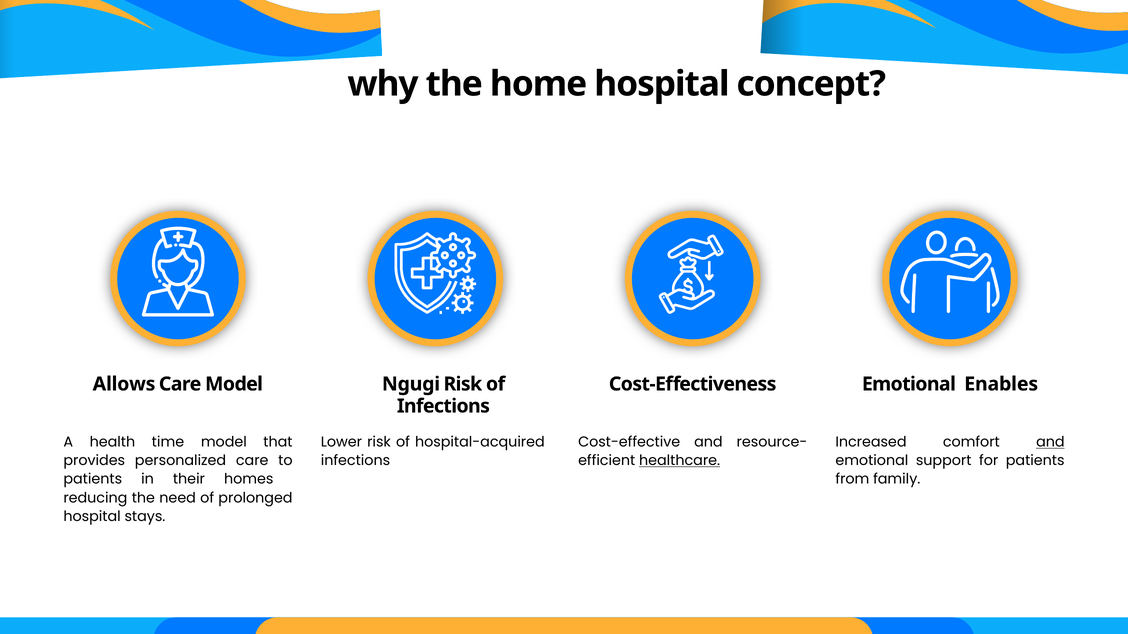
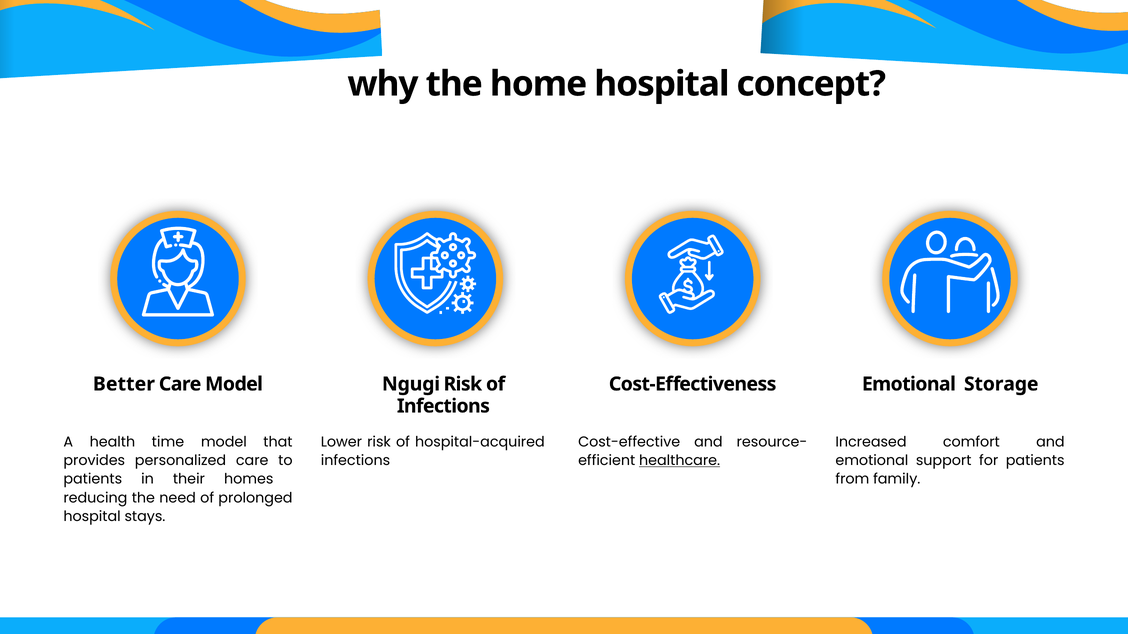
Allows: Allows -> Better
Enables: Enables -> Storage
and at (1050, 442) underline: present -> none
